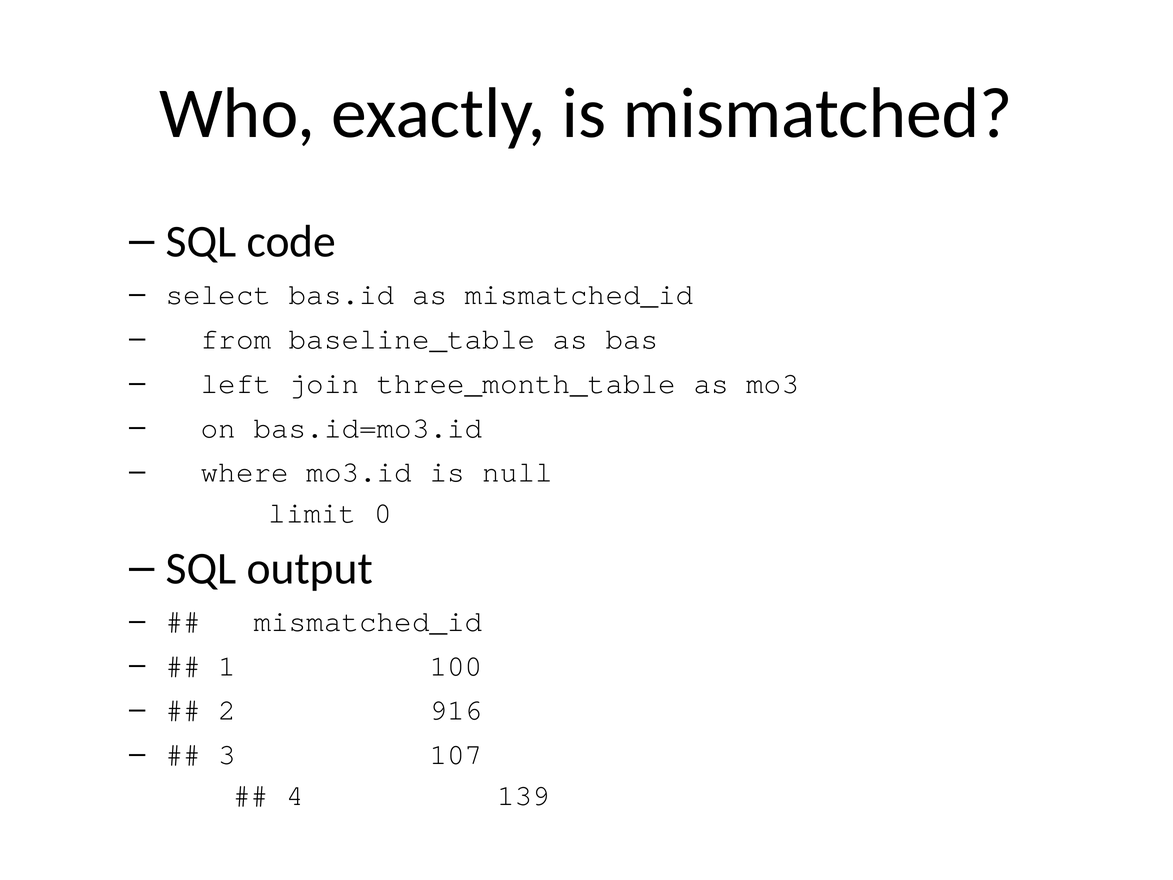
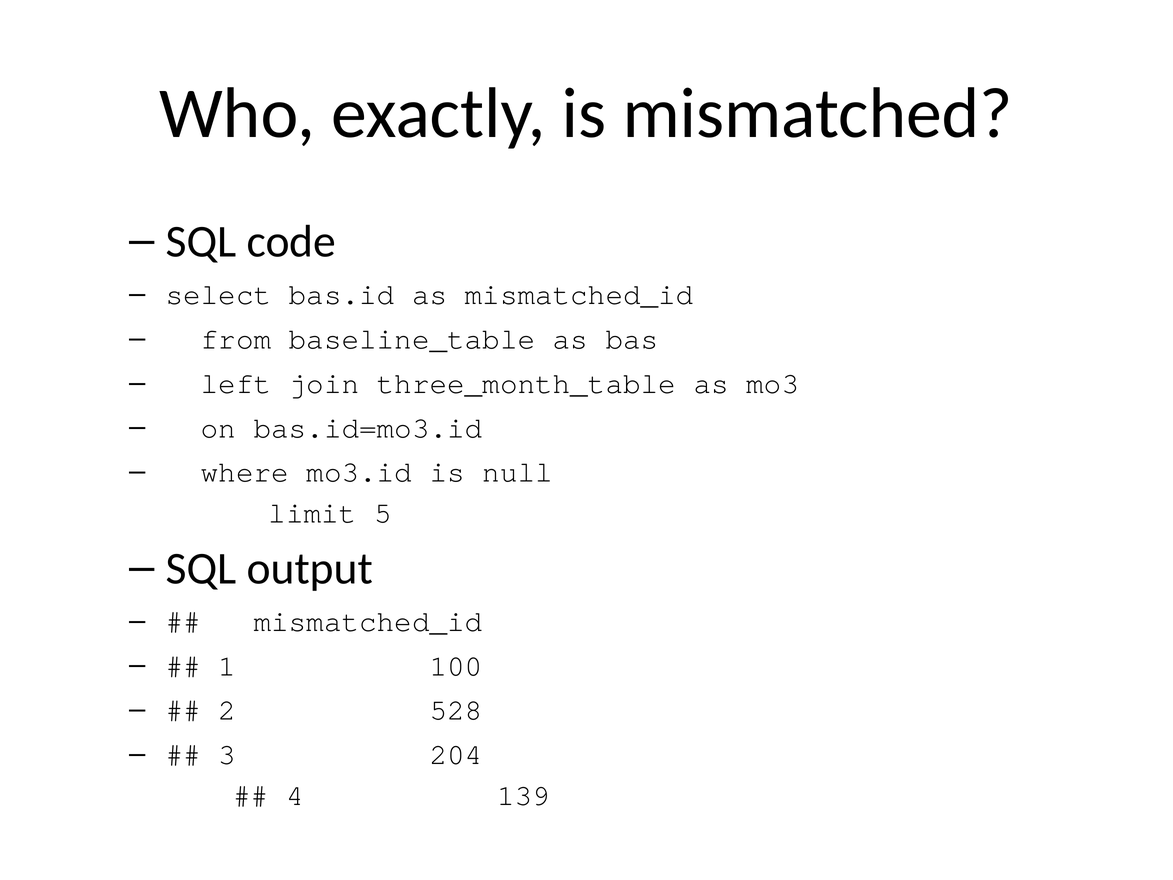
0: 0 -> 5
916: 916 -> 528
107: 107 -> 204
